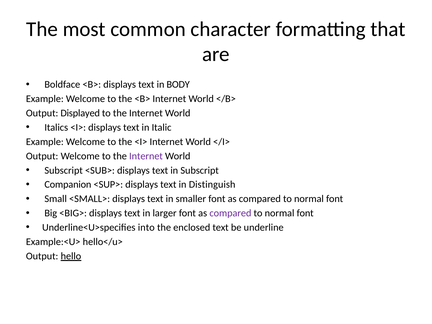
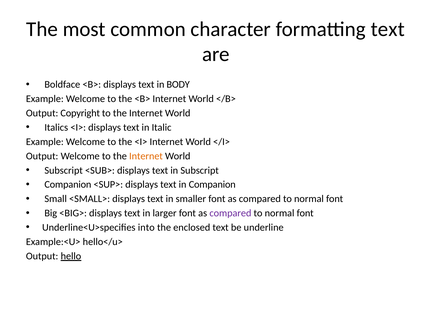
formatting that: that -> text
Displayed: Displayed -> Copyright
Internet at (146, 156) colour: purple -> orange
in Distinguish: Distinguish -> Companion
